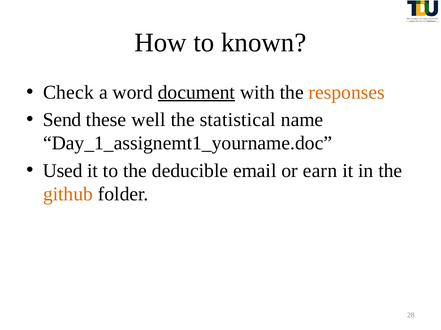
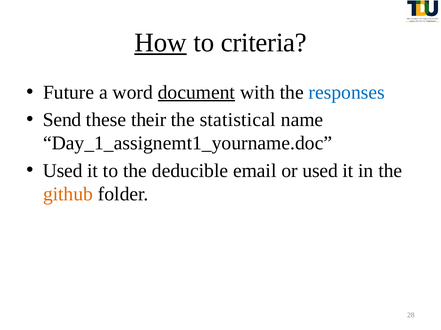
How underline: none -> present
known: known -> criteria
Check: Check -> Future
responses colour: orange -> blue
well: well -> their
or earn: earn -> used
